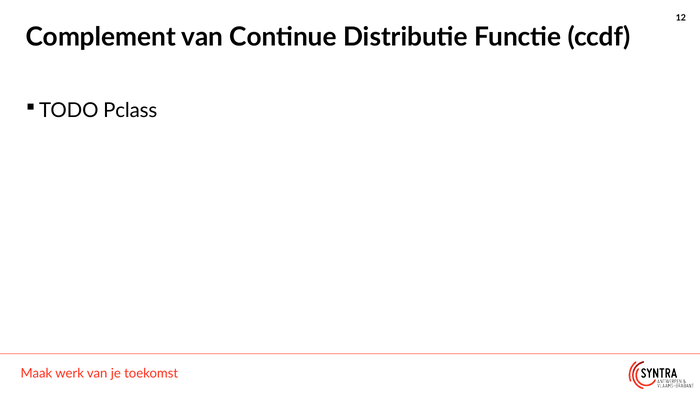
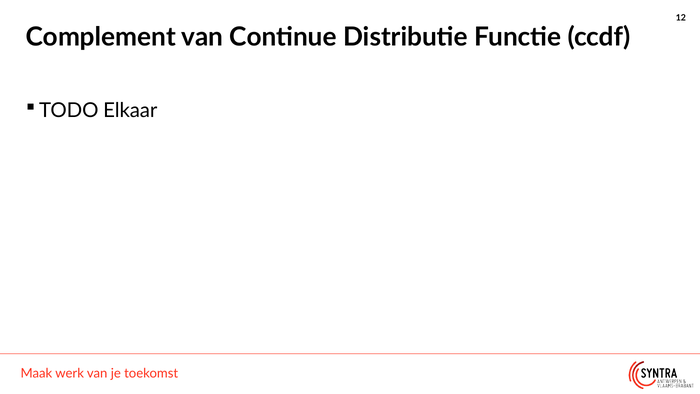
Pclass: Pclass -> Elkaar
